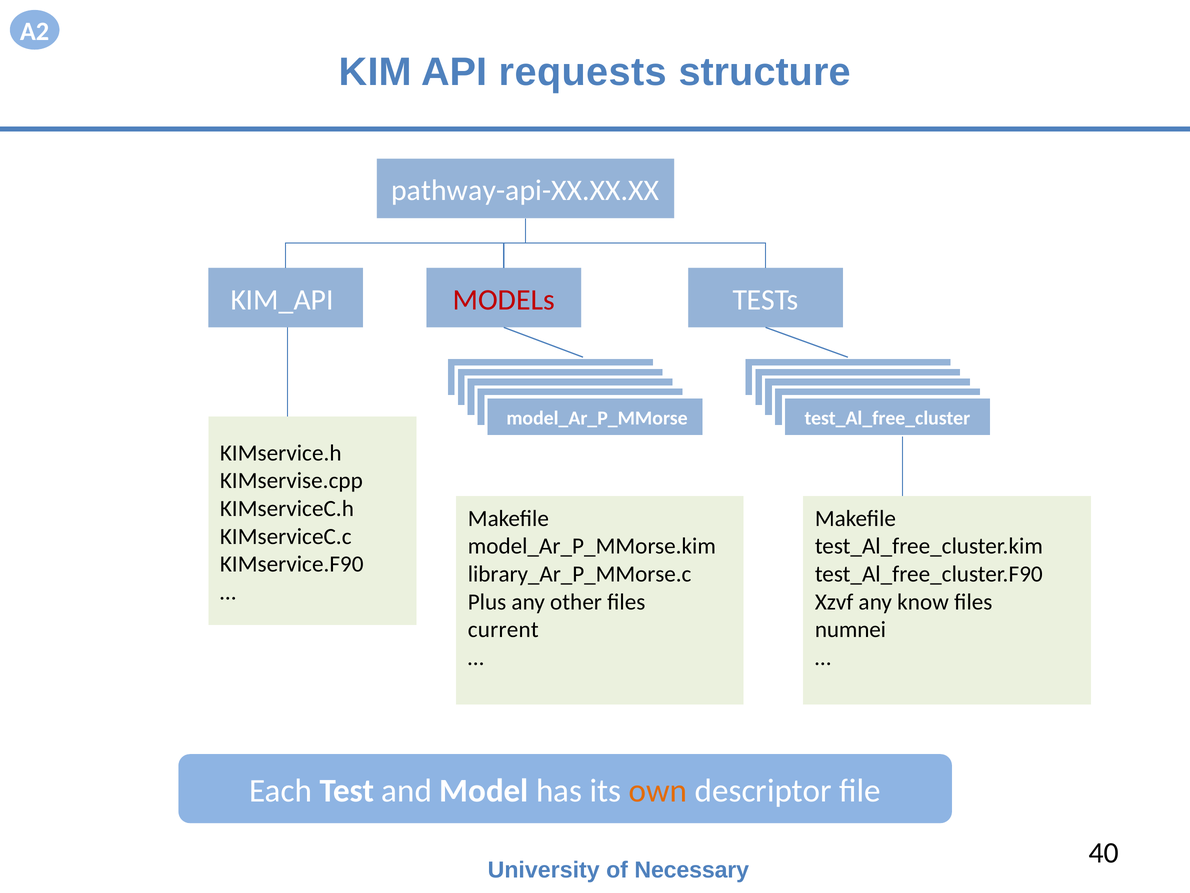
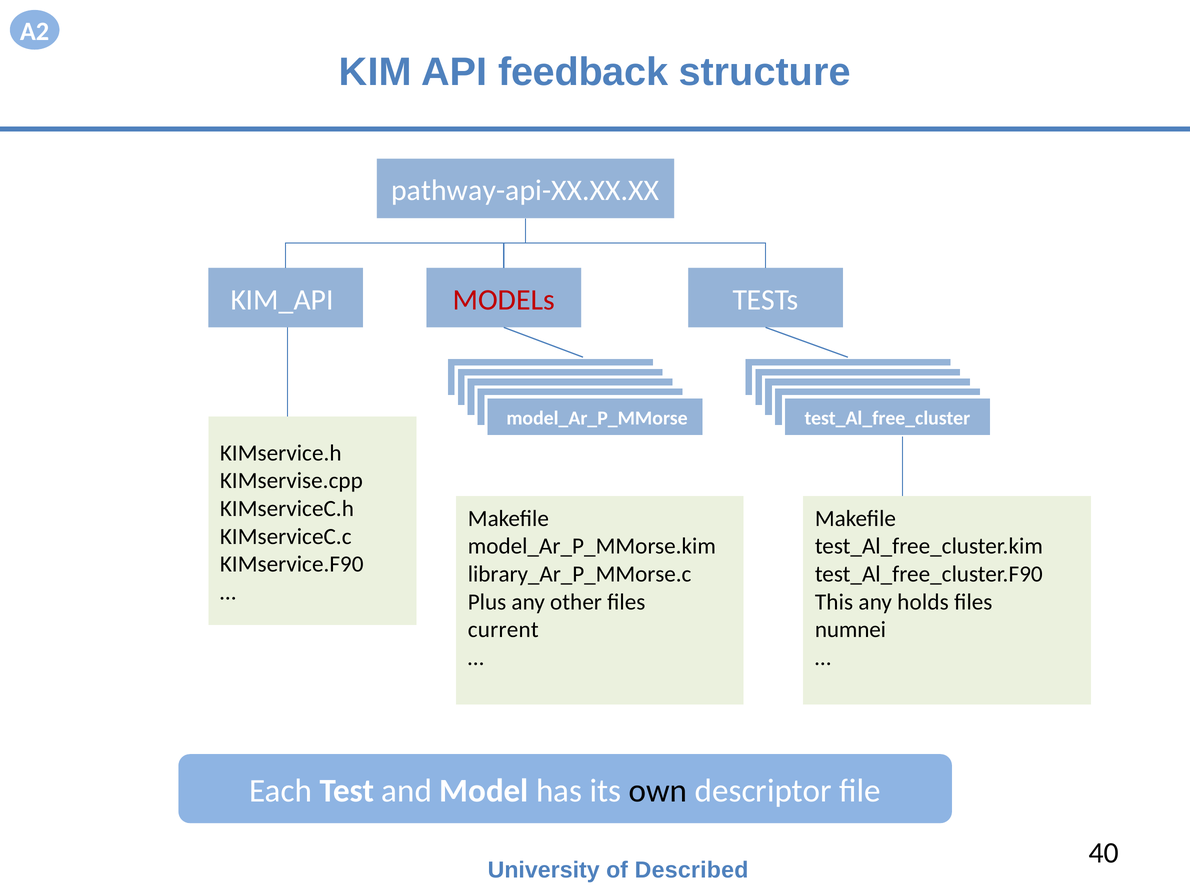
requests: requests -> feedback
Xzvf: Xzvf -> This
know: know -> holds
own colour: orange -> black
Necessary: Necessary -> Described
